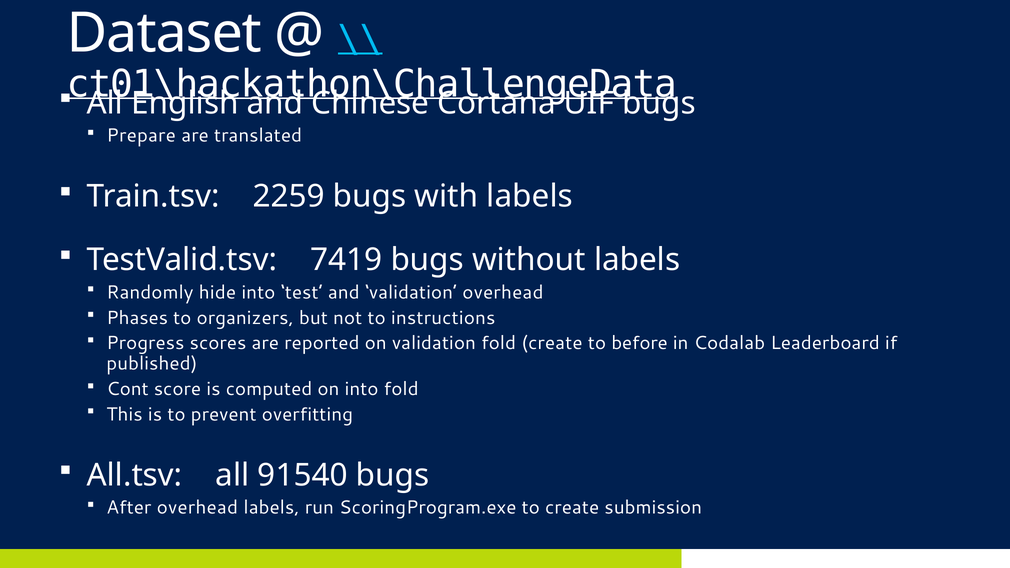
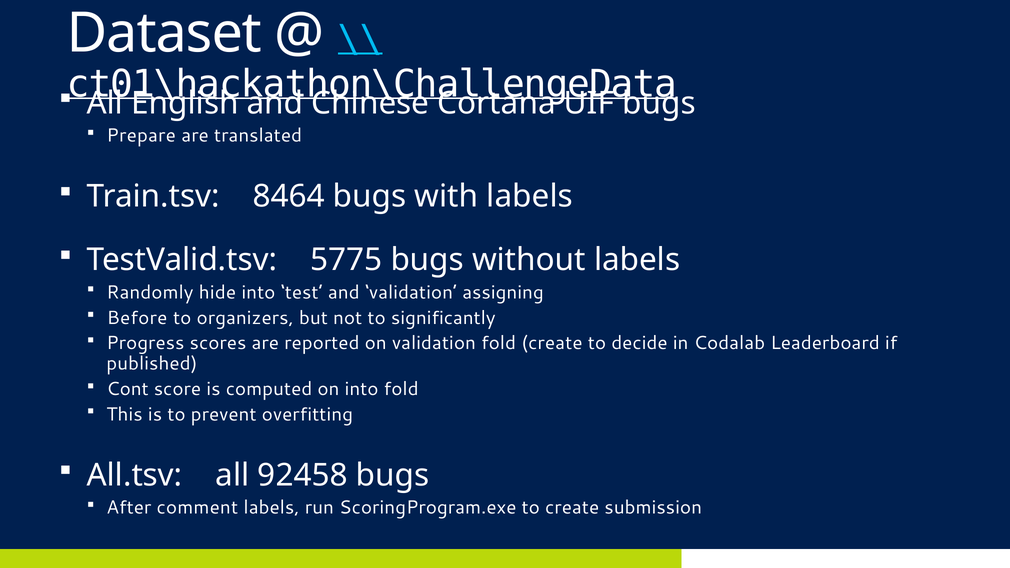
2259: 2259 -> 8464
7419: 7419 -> 5775
validation overhead: overhead -> assigning
Phases: Phases -> Before
instructions: instructions -> significantly
before: before -> decide
91540: 91540 -> 92458
After overhead: overhead -> comment
